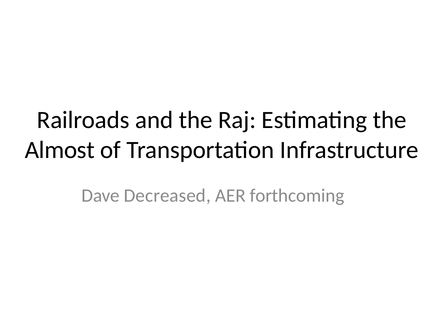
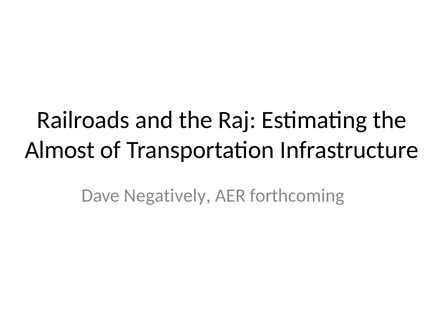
Decreased: Decreased -> Negatively
